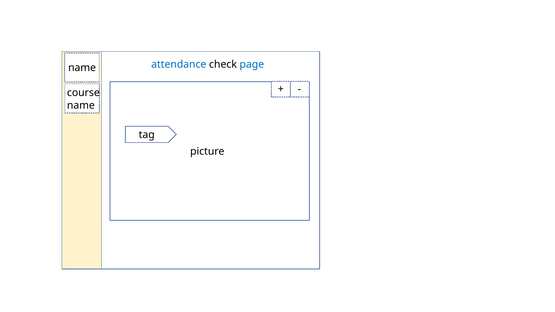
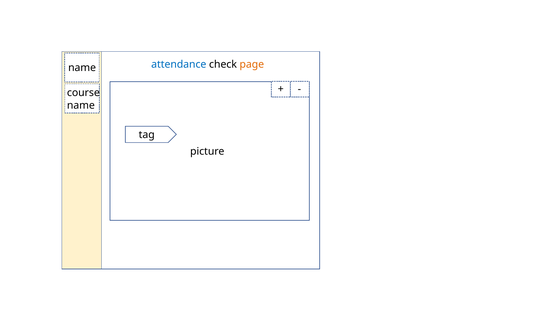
page colour: blue -> orange
